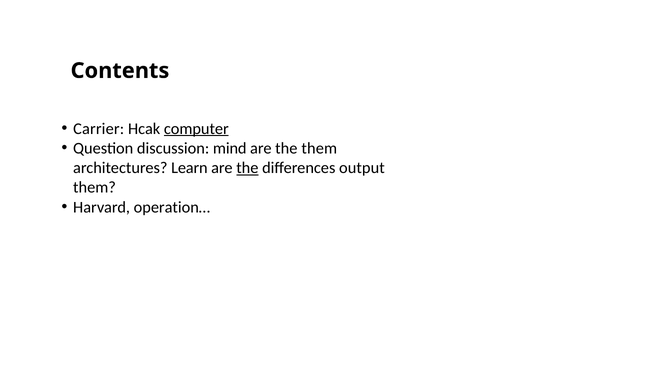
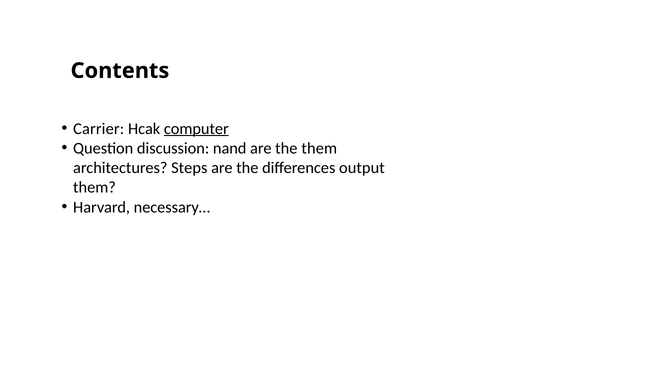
mind: mind -> nand
Learn: Learn -> Steps
the at (247, 168) underline: present -> none
operation…: operation… -> necessary…
